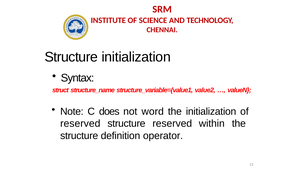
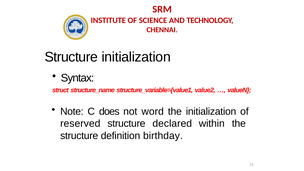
structure reserved: reserved -> declared
operator: operator -> birthday
